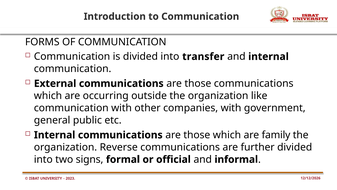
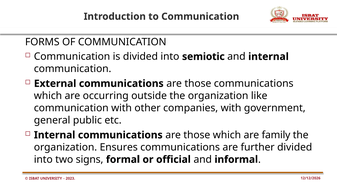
transfer: transfer -> semiotic
Reverse: Reverse -> Ensures
